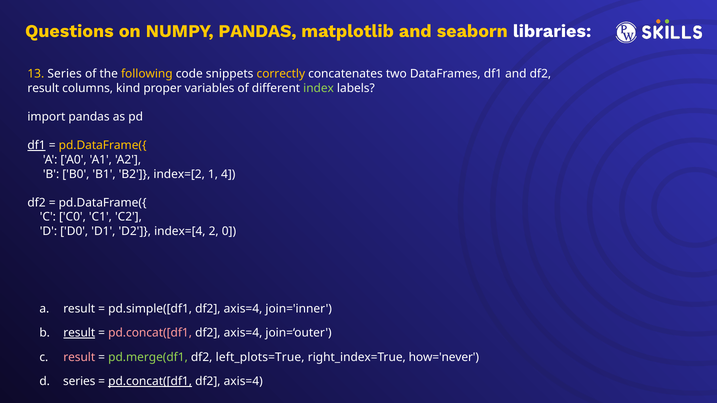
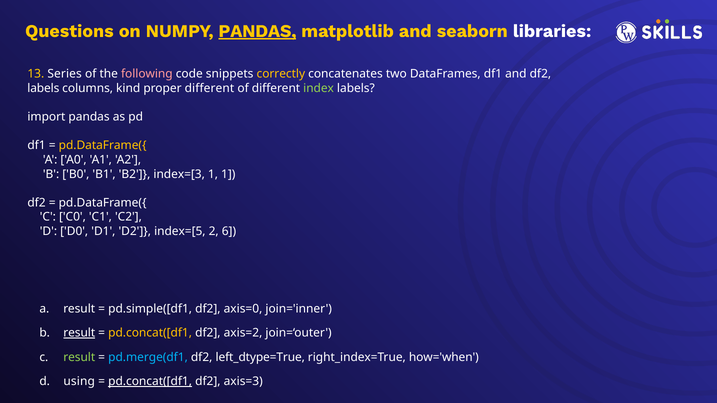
PANDAS at (257, 31) underline: none -> present
following colour: yellow -> pink
result at (43, 88): result -> labels
proper variables: variables -> different
df1 at (37, 146) underline: present -> none
index=[2: index=[2 -> index=[3
1 4: 4 -> 1
index=[4: index=[4 -> index=[5
0: 0 -> 6
axis=4 at (243, 309): axis=4 -> axis=0
pd.concat([df1 at (150, 333) colour: pink -> yellow
axis=4 at (243, 333): axis=4 -> axis=2
result at (79, 357) colour: pink -> light green
pd.merge(df1 colour: light green -> light blue
left_plots=True: left_plots=True -> left_dtype=True
how='never: how='never -> how='when
d series: series -> using
axis=4 at (243, 382): axis=4 -> axis=3
